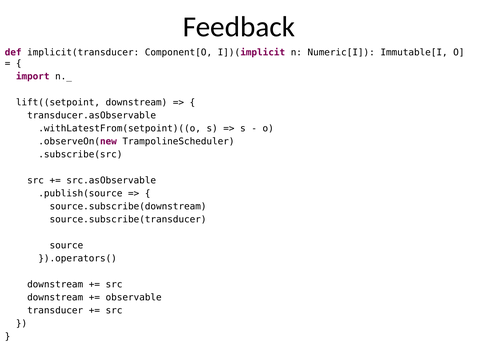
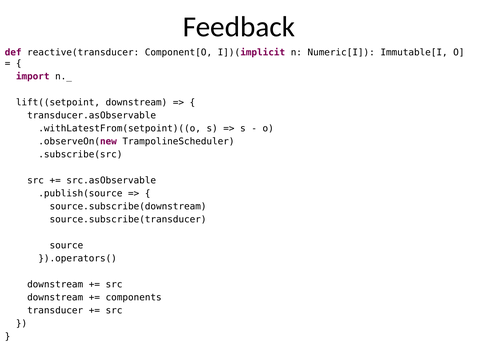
implicit(transducer: implicit(transducer -> reactive(transducer
observable: observable -> components
